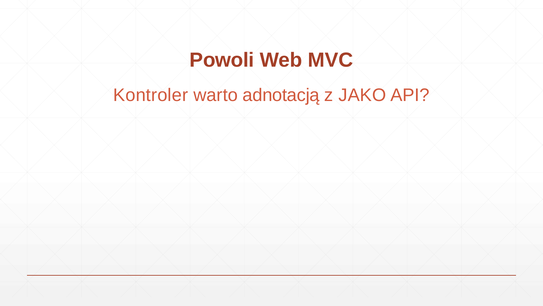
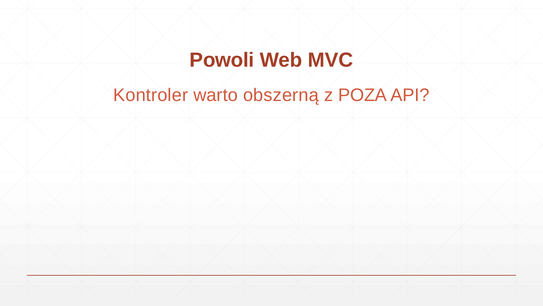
adnotacją: adnotacją -> obszerną
JAKO: JAKO -> POZA
